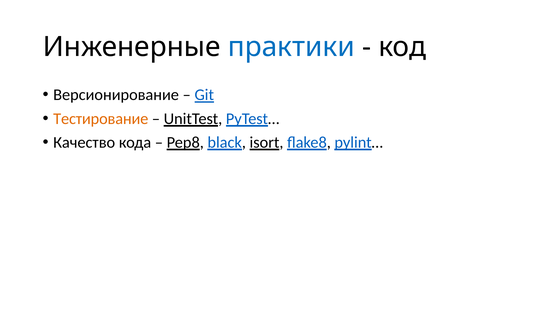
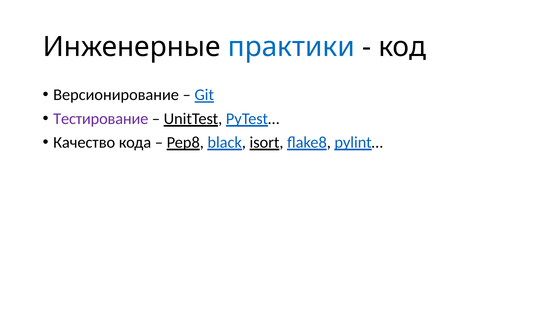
Тестирование colour: orange -> purple
